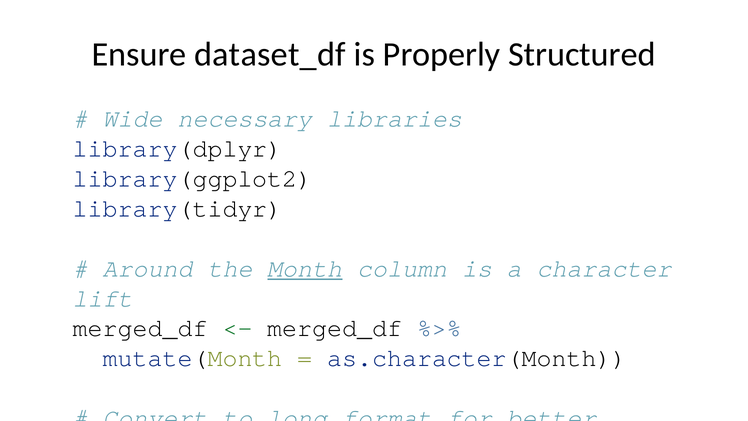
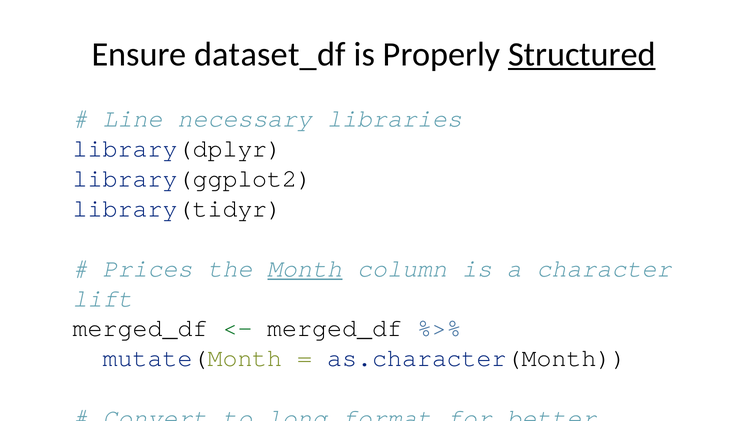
Structured underline: none -> present
Wide: Wide -> Line
Around: Around -> Prices
